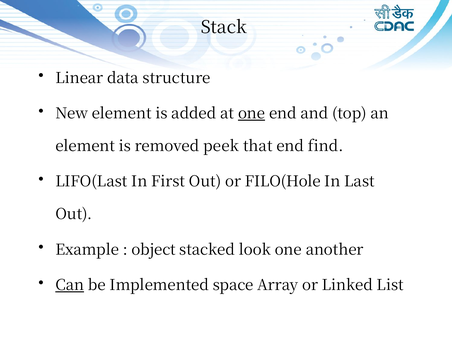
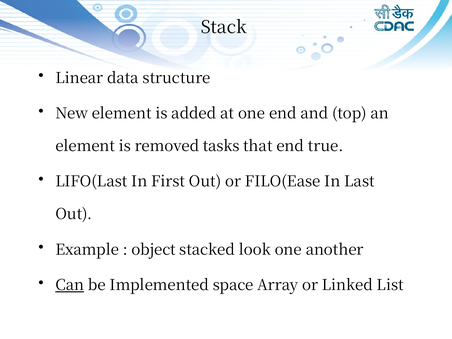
one at (252, 114) underline: present -> none
peek: peek -> tasks
find: find -> true
FILO(Hole: FILO(Hole -> FILO(Ease
